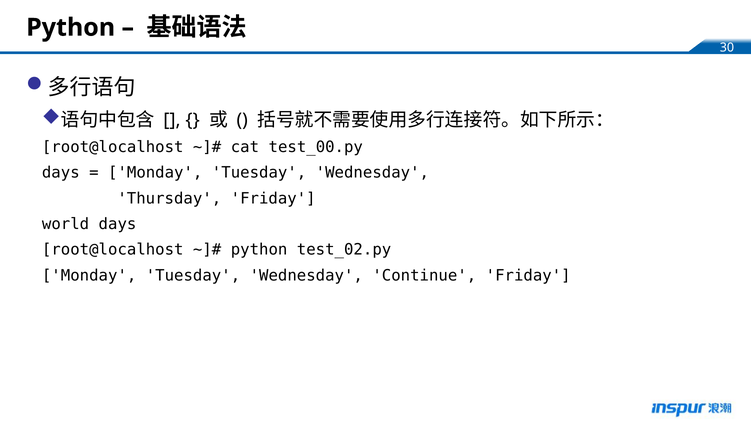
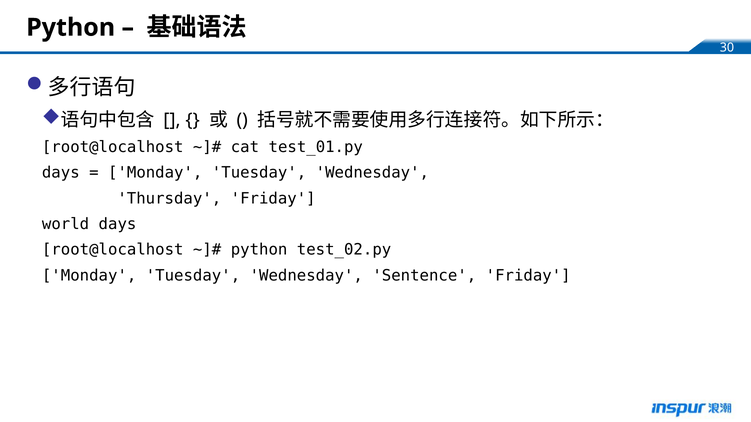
test_00.py: test_00.py -> test_01.py
Continue: Continue -> Sentence
